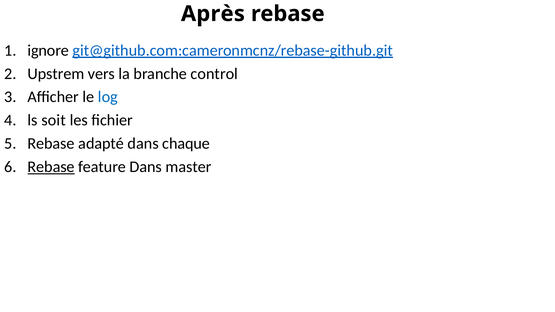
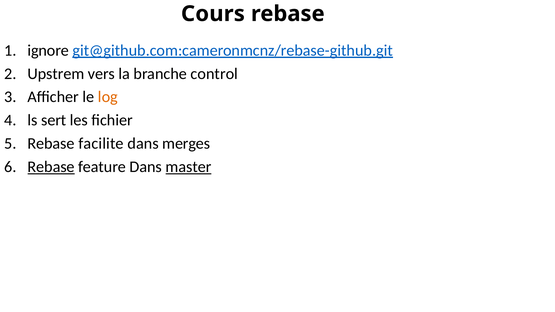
Après: Après -> Cours
log colour: blue -> orange
soit: soit -> sert
adapté: adapté -> facilite
chaque: chaque -> merges
master underline: none -> present
